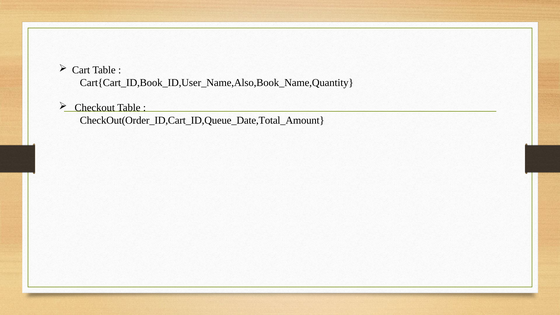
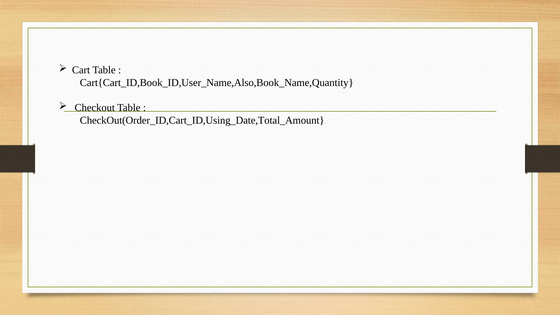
CheckOut(Order_ID,Cart_ID,Queue_Date,Total_Amount: CheckOut(Order_ID,Cart_ID,Queue_Date,Total_Amount -> CheckOut(Order_ID,Cart_ID,Using_Date,Total_Amount
